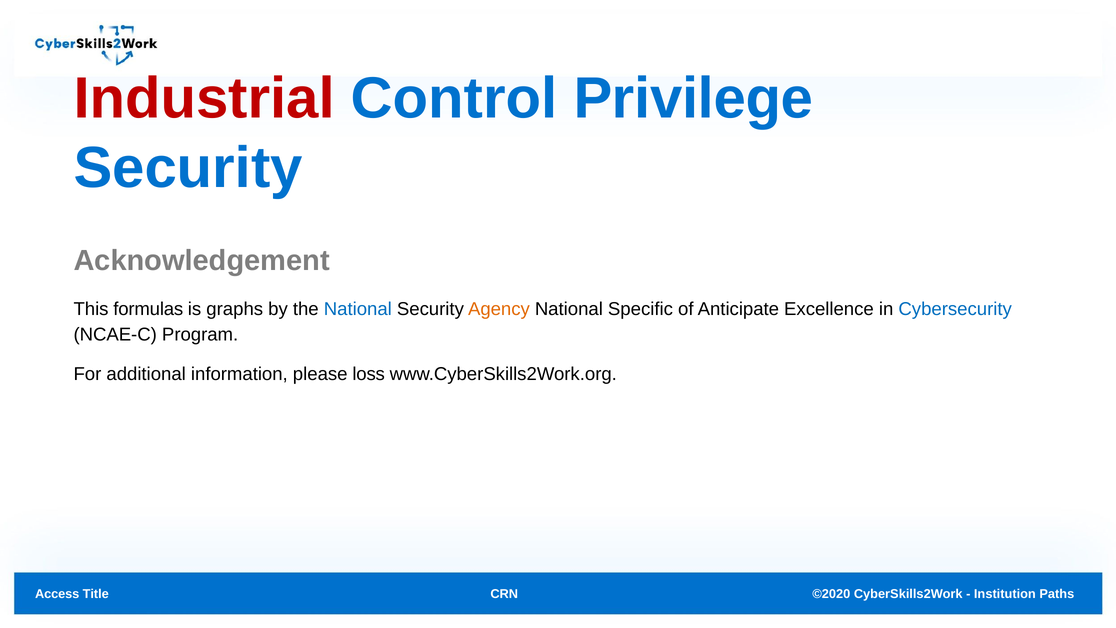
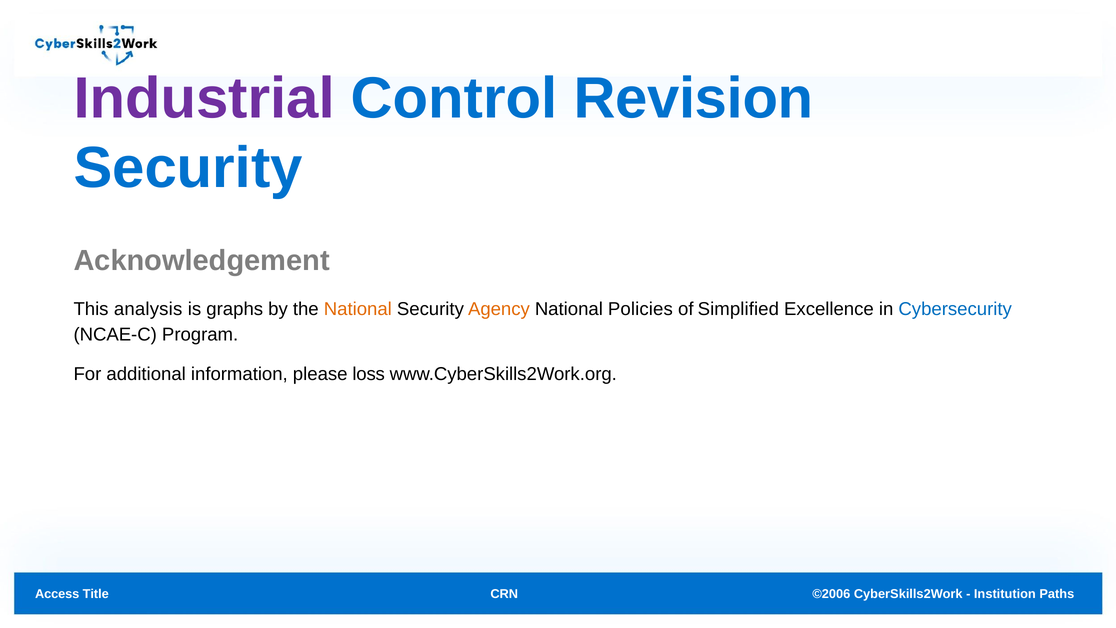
Industrial colour: red -> purple
Privilege: Privilege -> Revision
formulas: formulas -> analysis
National at (358, 309) colour: blue -> orange
Specific: Specific -> Policies
Anticipate: Anticipate -> Simplified
©2020: ©2020 -> ©2006
